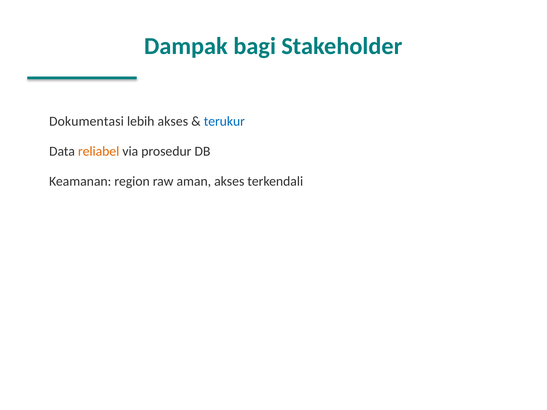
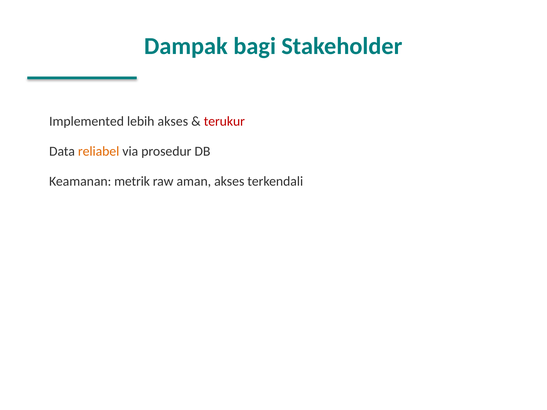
Dokumentasi: Dokumentasi -> Implemented
terukur colour: blue -> red
region: region -> metrik
